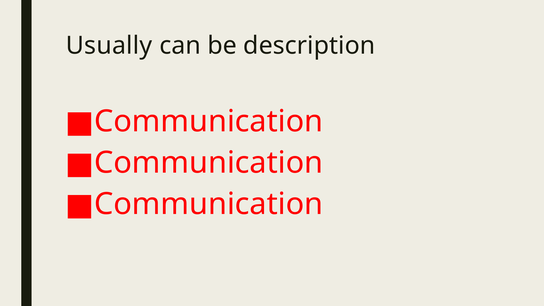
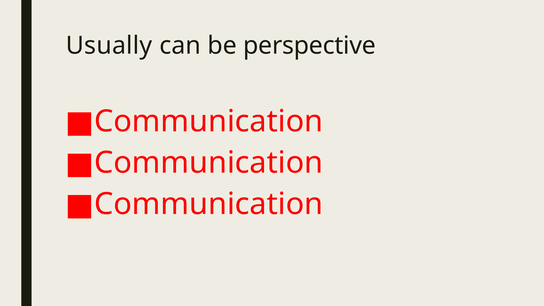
description: description -> perspective
